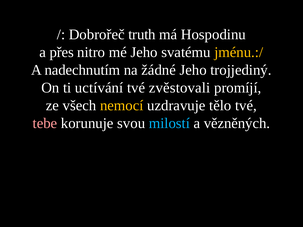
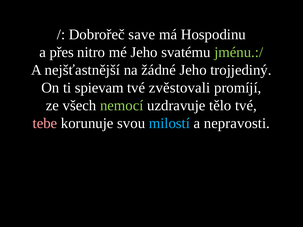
truth: truth -> save
jménu.:/ colour: yellow -> light green
nadechnutím: nadechnutím -> nejšťastnější
uctívání: uctívání -> spievam
nemocí colour: yellow -> light green
vězněných: vězněných -> nepravosti
